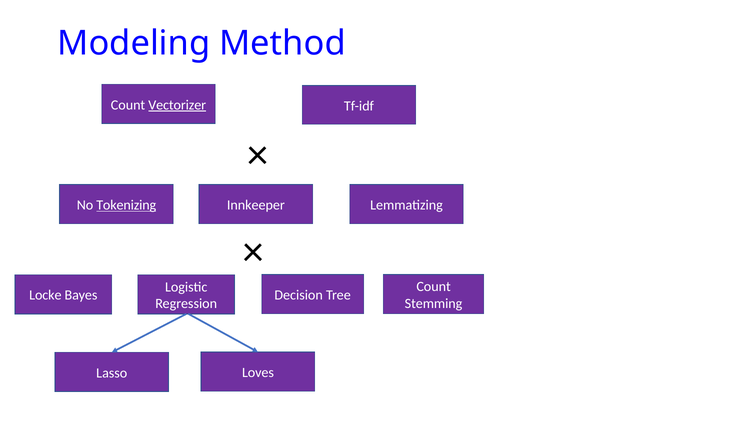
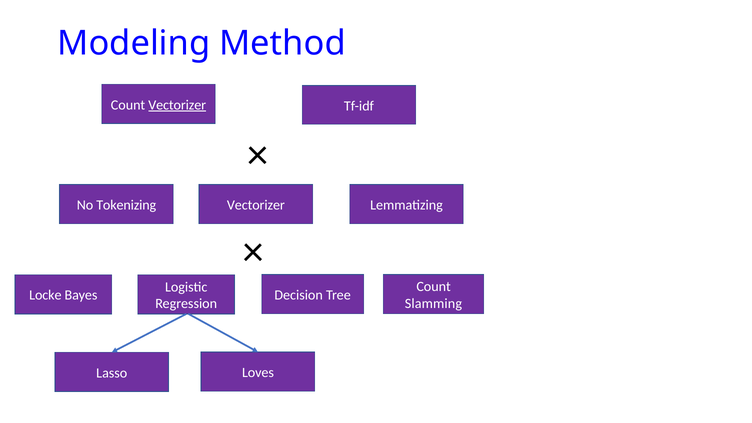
Innkeeper at (256, 205): Innkeeper -> Vectorizer
Tokenizing underline: present -> none
Stemming: Stemming -> Slamming
